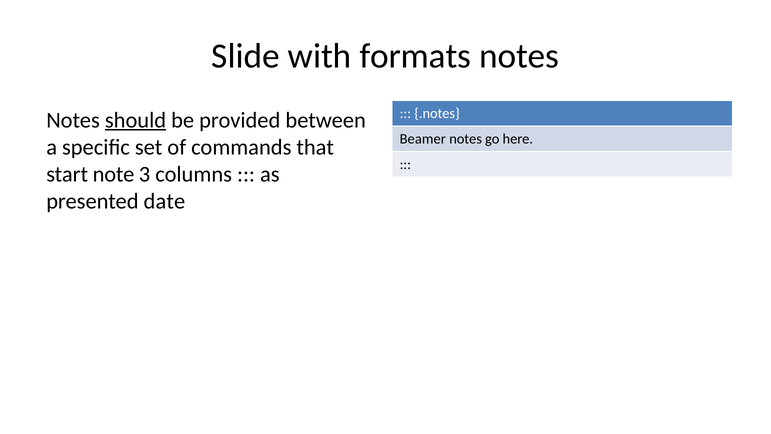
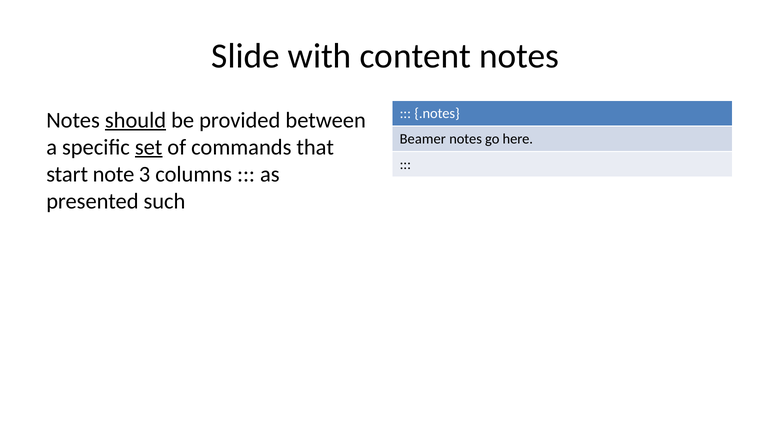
formats: formats -> content
set underline: none -> present
date: date -> such
